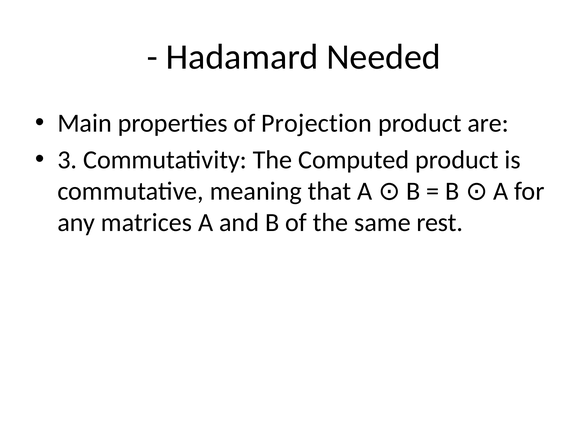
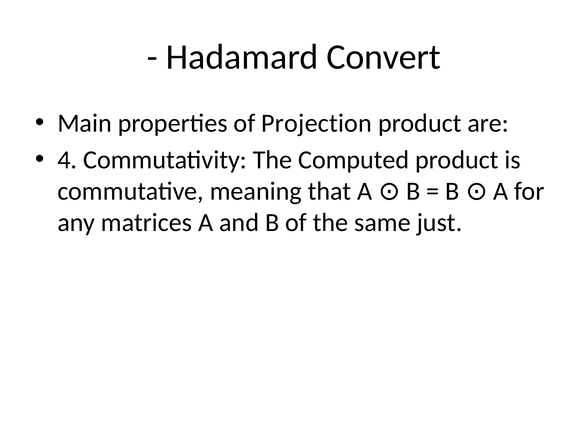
Needed: Needed -> Convert
3: 3 -> 4
rest: rest -> just
